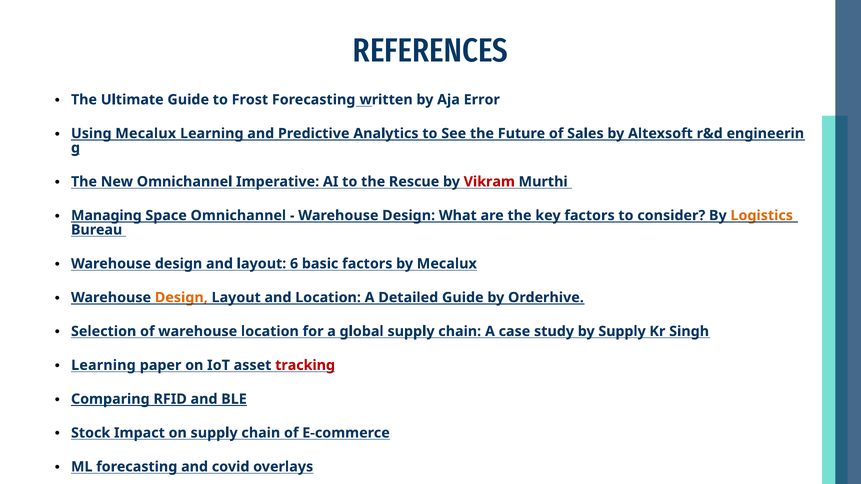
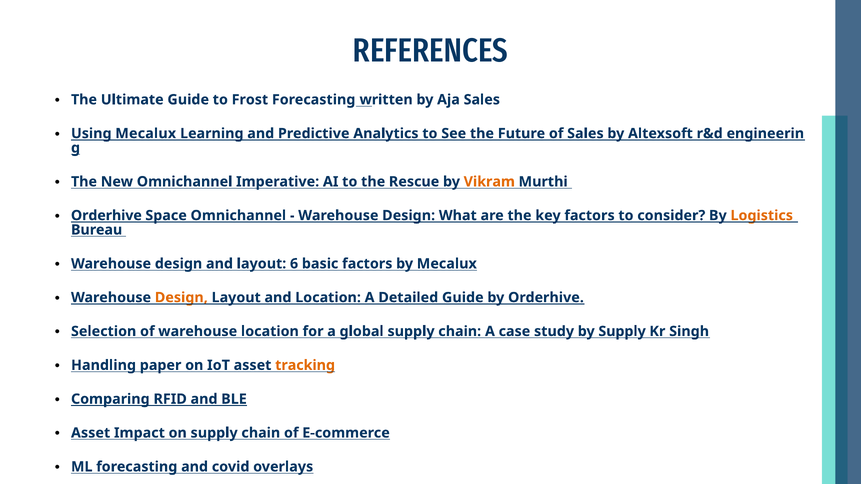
Aja Error: Error -> Sales
Vikram colour: red -> orange
Managing at (106, 216): Managing -> Orderhive
Learning at (103, 365): Learning -> Handling
tracking colour: red -> orange
Stock at (91, 433): Stock -> Asset
